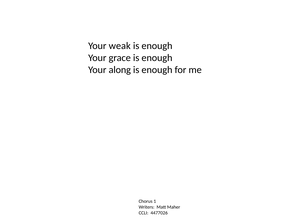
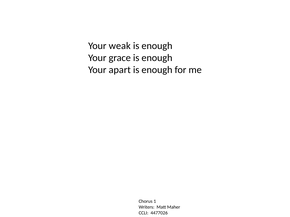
along: along -> apart
